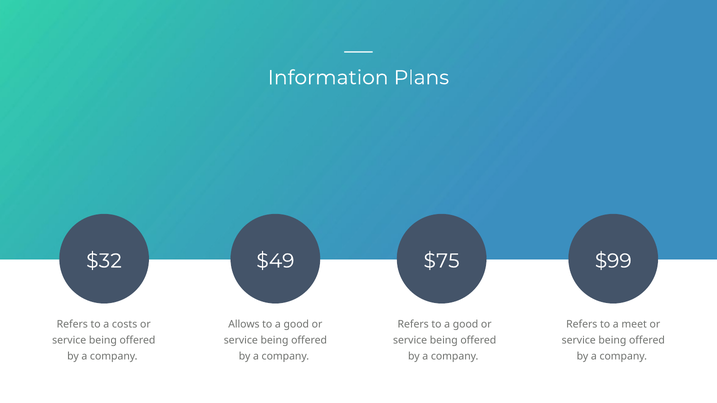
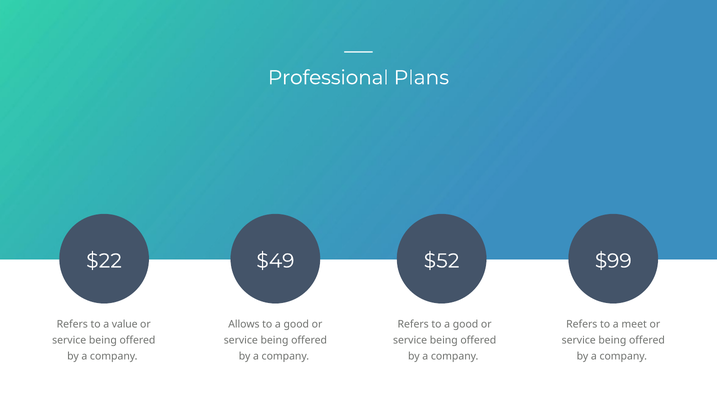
Information: Information -> Professional
$32: $32 -> $22
$75: $75 -> $52
costs: costs -> value
